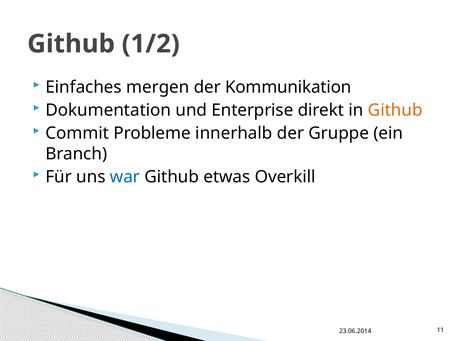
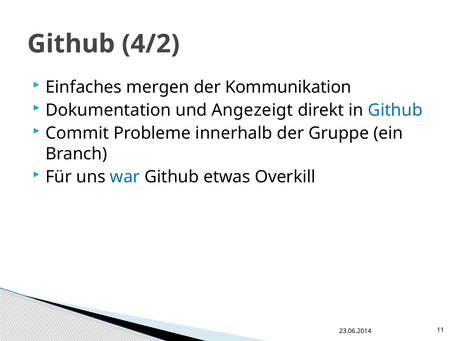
1/2: 1/2 -> 4/2
Enterprise: Enterprise -> Angezeigt
Github at (395, 110) colour: orange -> blue
